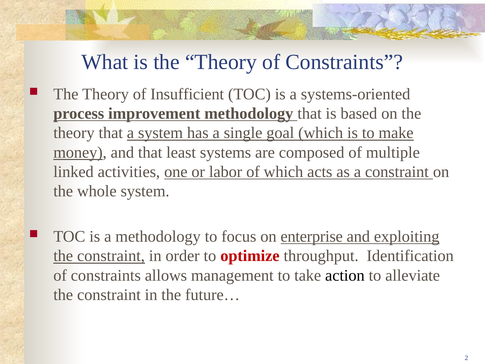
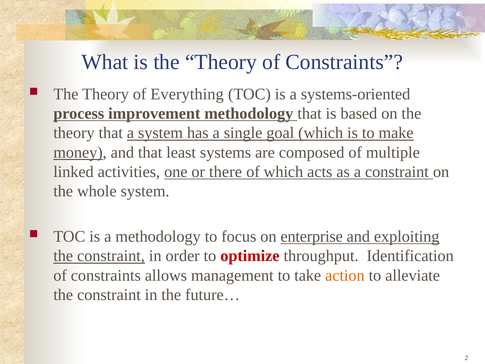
Insufficient: Insufficient -> Everything
labor: labor -> there
action colour: black -> orange
